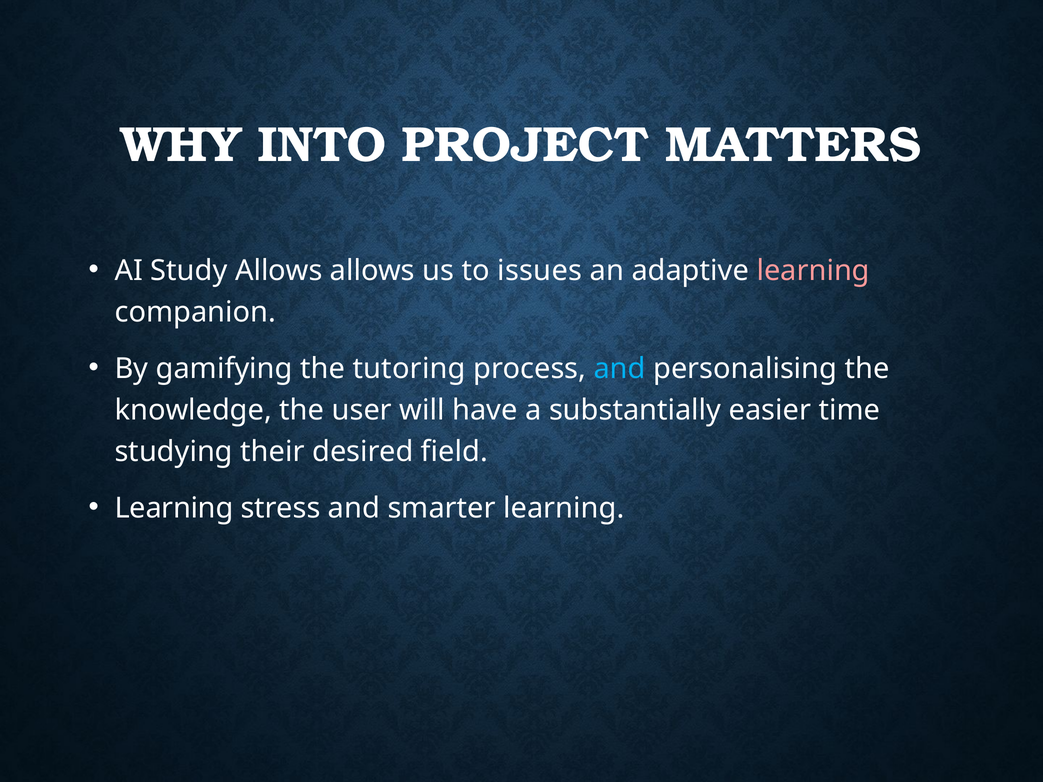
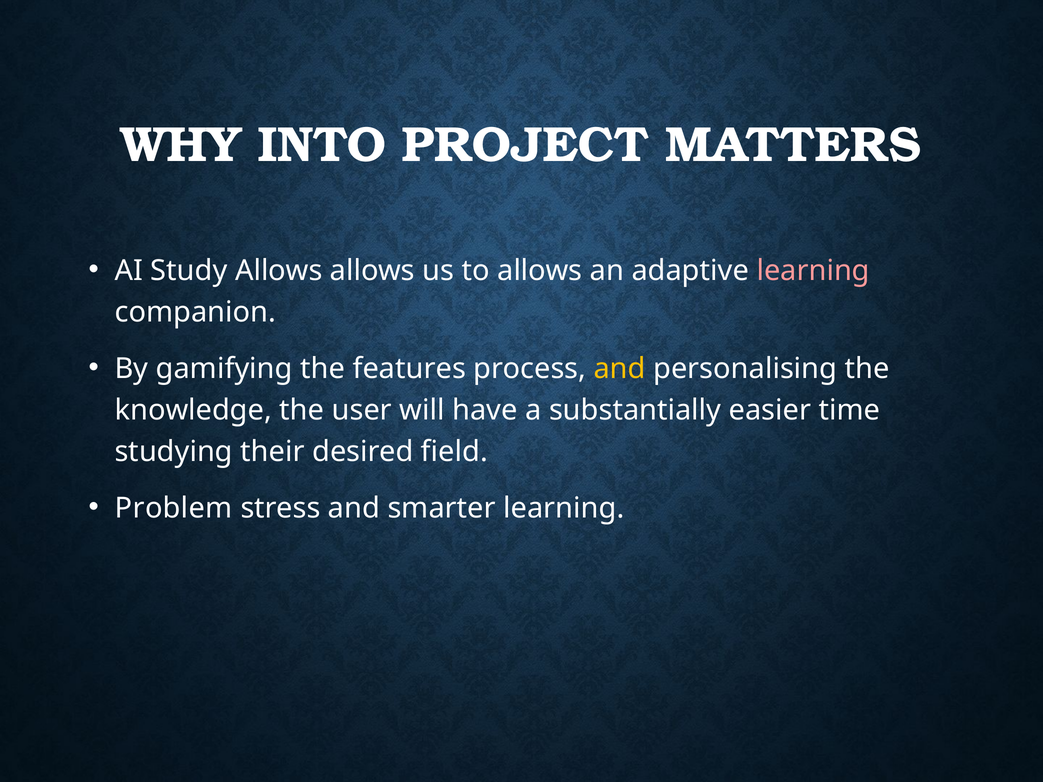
to issues: issues -> allows
tutoring: tutoring -> features
and at (620, 369) colour: light blue -> yellow
Learning at (174, 508): Learning -> Problem
